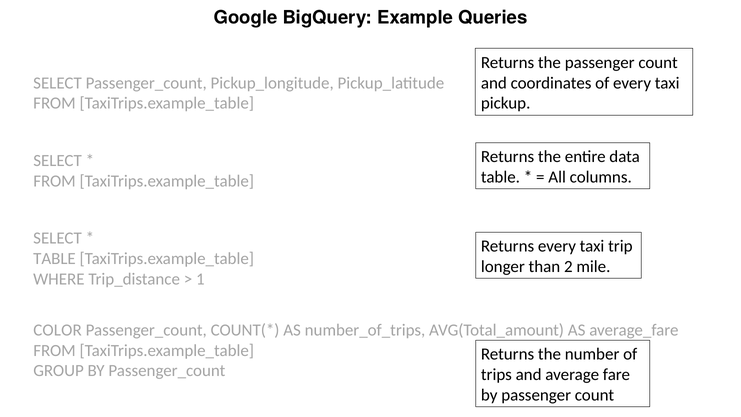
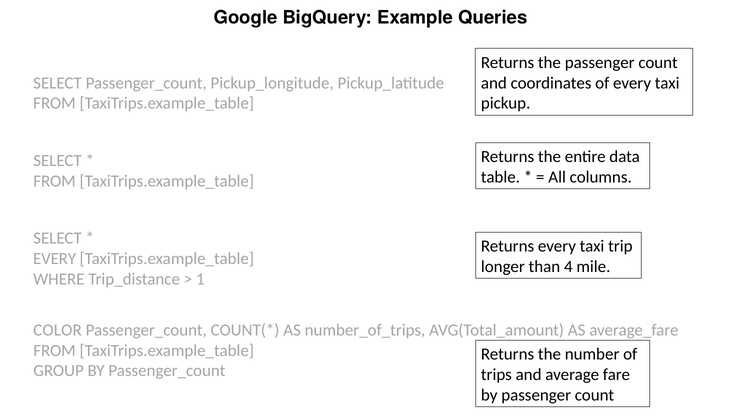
TABLE at (54, 259): TABLE -> EVERY
2: 2 -> 4
